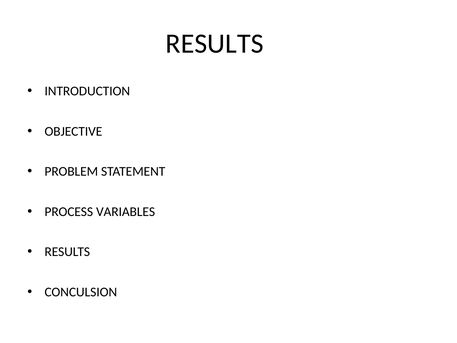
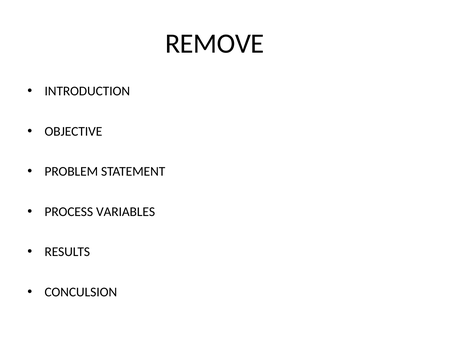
RESULTS at (215, 44): RESULTS -> REMOVE
